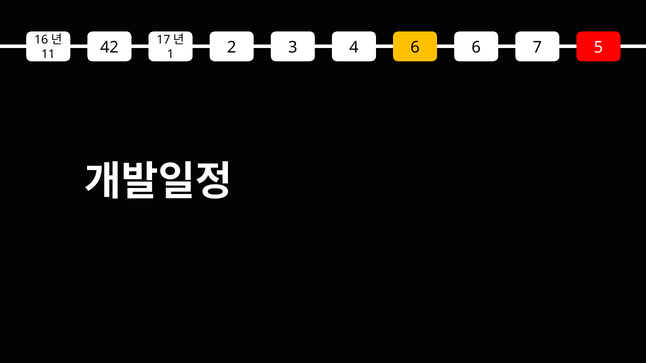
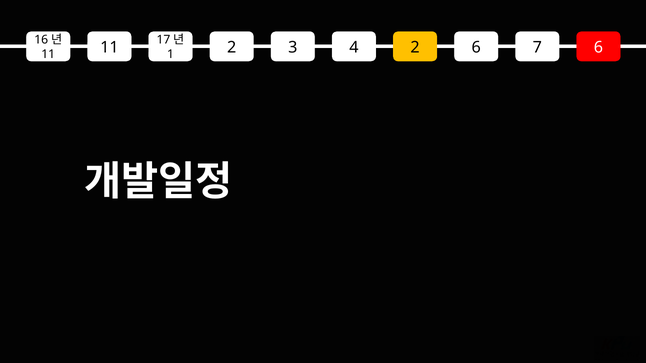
11 42: 42 -> 11
4 6: 6 -> 2
7 5: 5 -> 6
